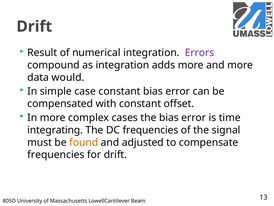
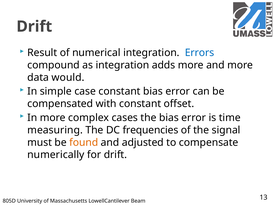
Errors colour: purple -> blue
integrating: integrating -> measuring
frequencies at (56, 154): frequencies -> numerically
